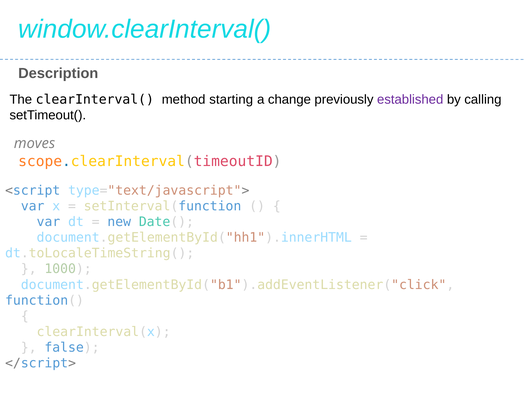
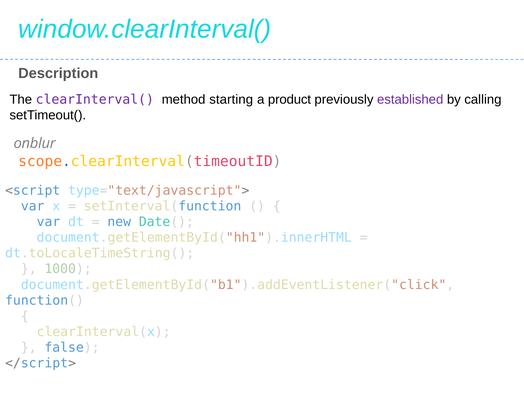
clearInterval( colour: black -> purple
change: change -> product
moves: moves -> onblur
